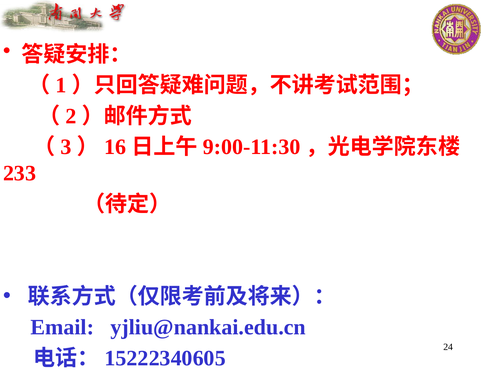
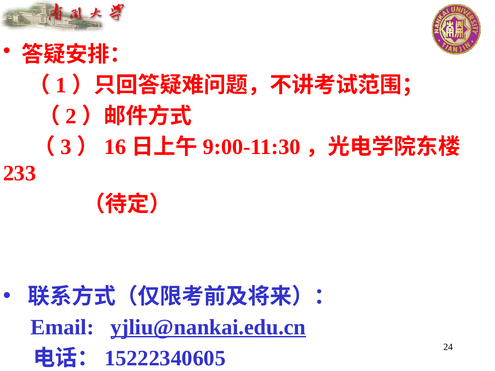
yjliu@nankai.edu.cn underline: none -> present
